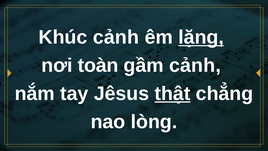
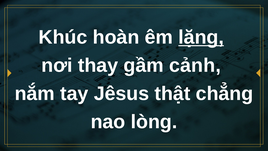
Khúc cảnh: cảnh -> hoàn
toàn: toàn -> thay
thật underline: present -> none
